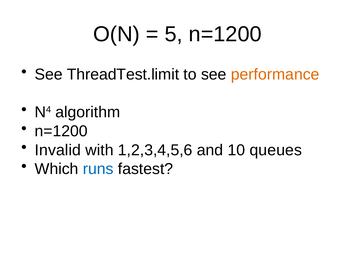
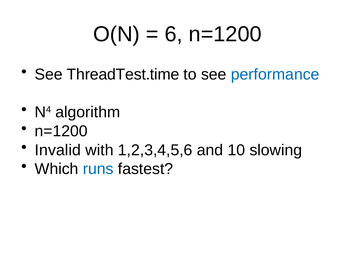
5: 5 -> 6
ThreadTest.limit: ThreadTest.limit -> ThreadTest.time
performance colour: orange -> blue
queues: queues -> slowing
